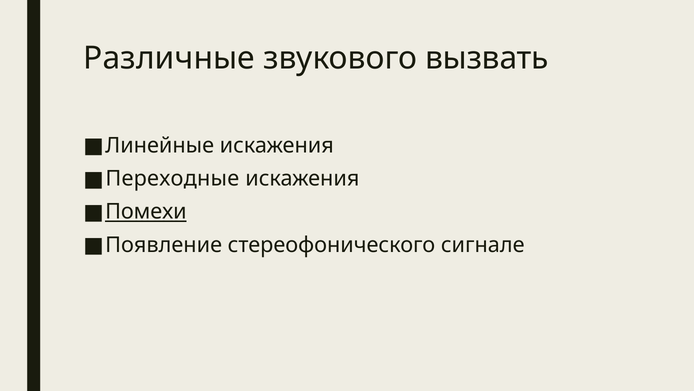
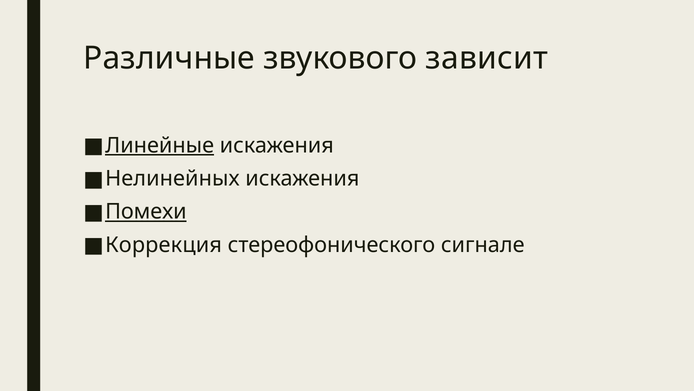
вызвать: вызвать -> зависит
Линейные underline: none -> present
Переходные: Переходные -> Нелинейных
Появление: Появление -> Коррекция
